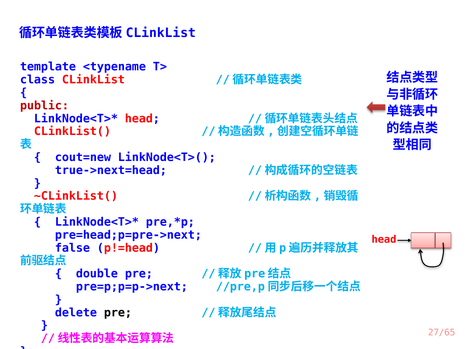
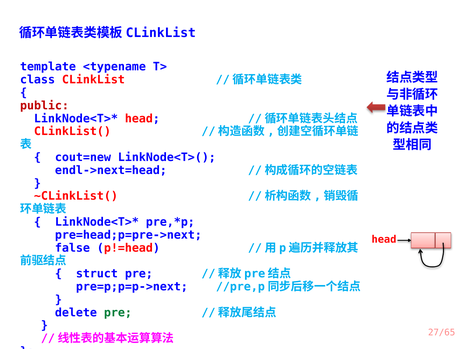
true->next=head: true->next=head -> endl->next=head
double: double -> struct
pre at (118, 312) colour: black -> green
